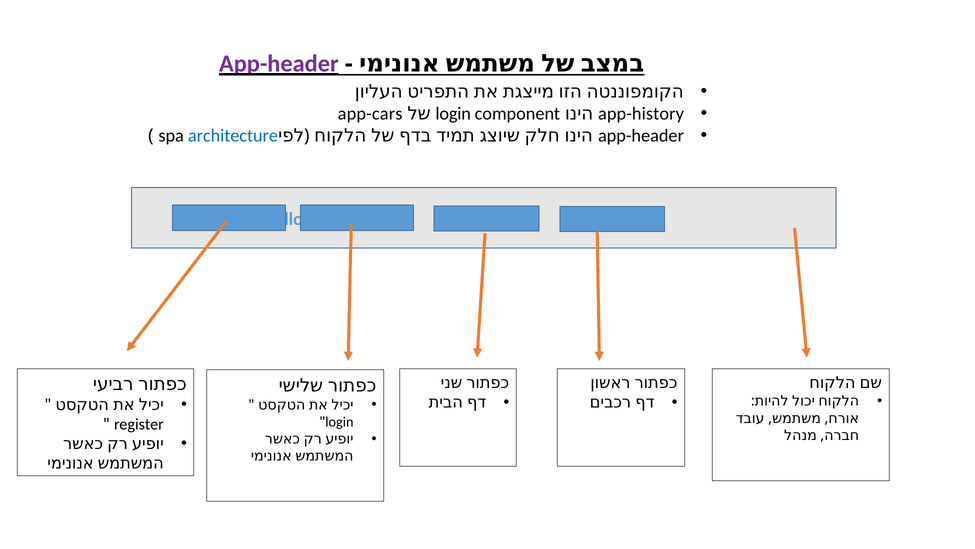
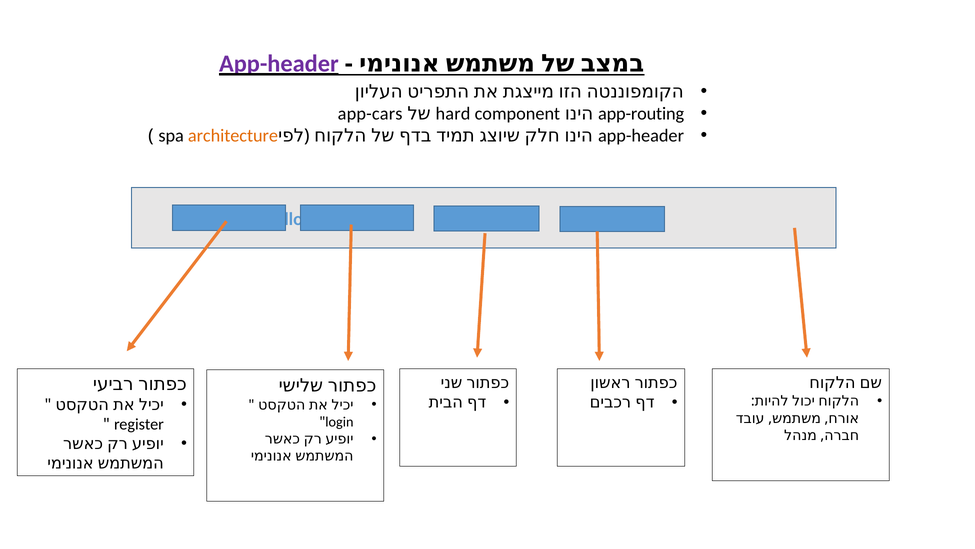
login at (453, 114): login -> hard
app-history: app-history -> app-routing
architecture colour: blue -> orange
